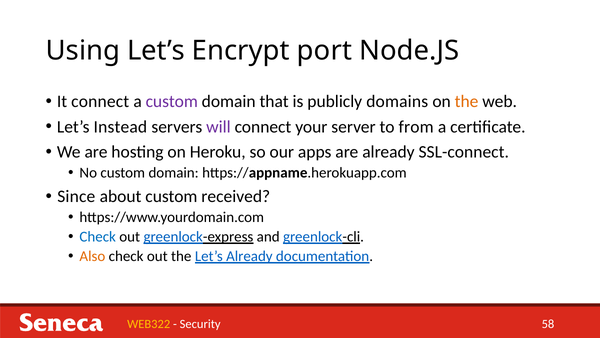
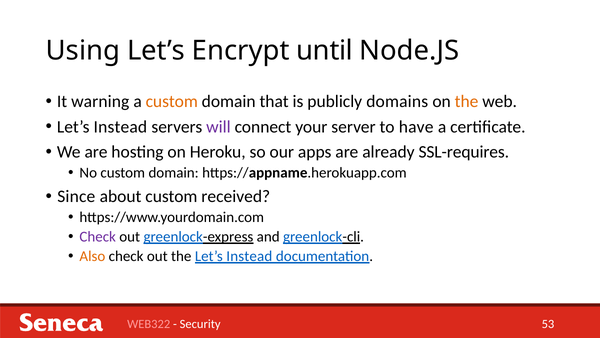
port: port -> until
It connect: connect -> warning
custom at (172, 101) colour: purple -> orange
from: from -> have
SSL-connect: SSL-connect -> SSL-requires
Check at (98, 236) colour: blue -> purple
the Let’s Already: Already -> Instead
WEB322 colour: yellow -> pink
58: 58 -> 53
